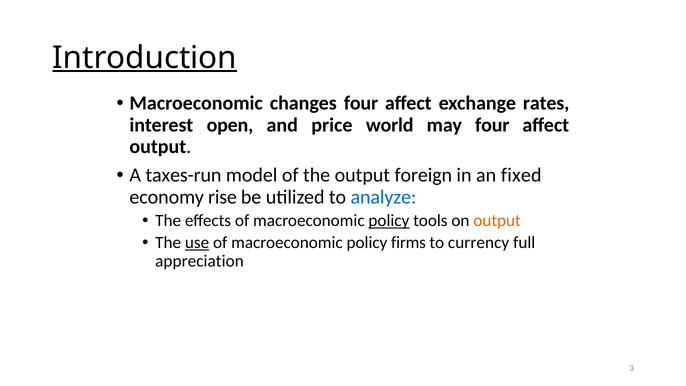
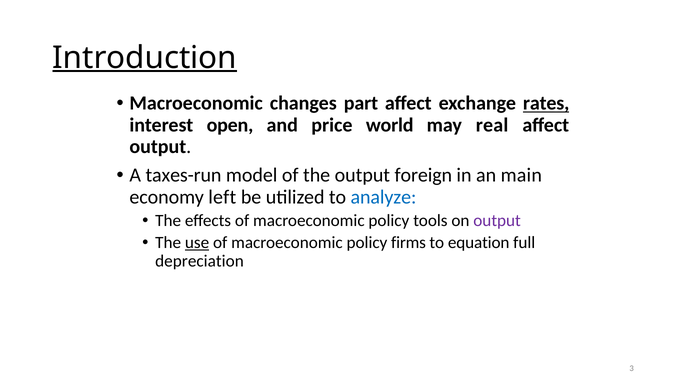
changes four: four -> part
rates underline: none -> present
may four: four -> real
fixed: fixed -> main
rise: rise -> left
policy at (389, 221) underline: present -> none
output at (497, 221) colour: orange -> purple
currency: currency -> equation
appreciation: appreciation -> depreciation
